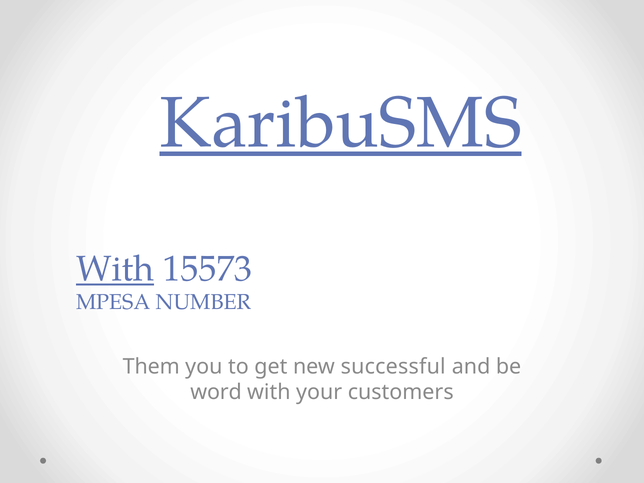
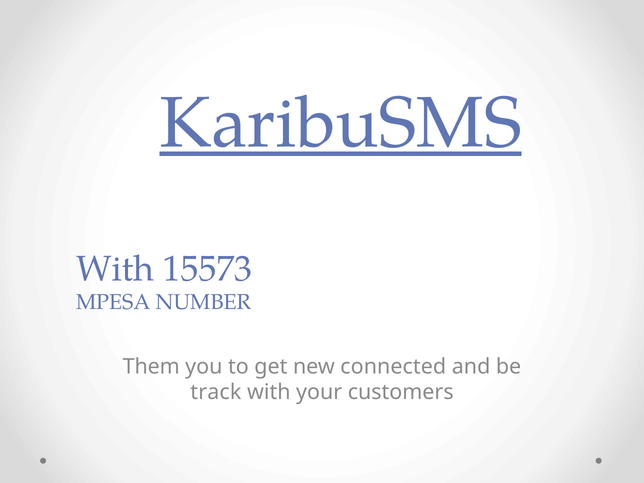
With at (115, 269) underline: present -> none
successful: successful -> connected
word: word -> track
